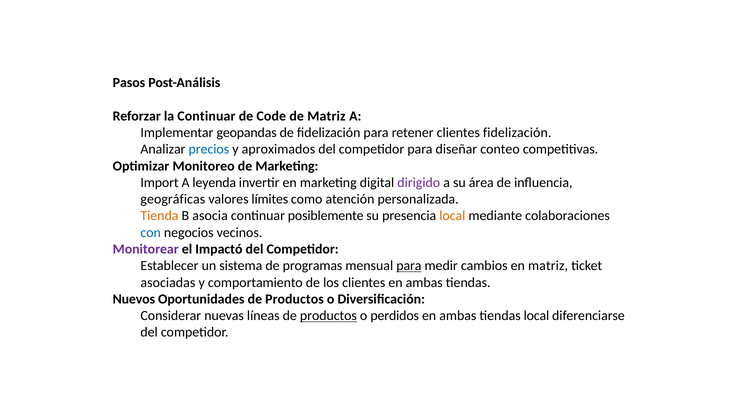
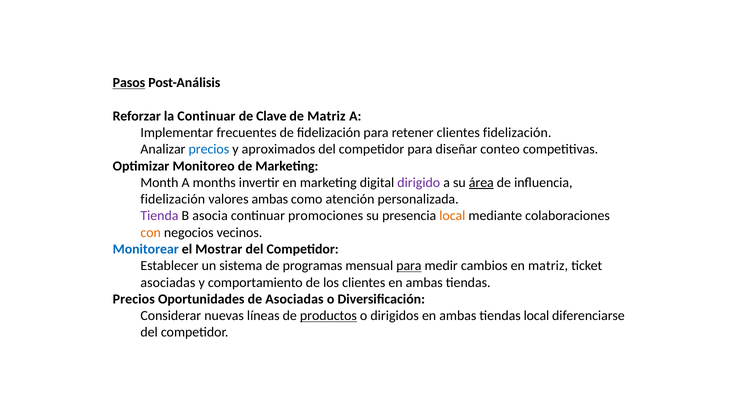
Pasos underline: none -> present
Code: Code -> Clave
geopandas: geopandas -> frecuentes
Import: Import -> Month
leyenda: leyenda -> months
área underline: none -> present
geográficas at (173, 199): geográficas -> fidelización
valores límites: límites -> ambas
Tienda colour: orange -> purple
posiblemente: posiblemente -> promociones
con colour: blue -> orange
Monitorear colour: purple -> blue
Impactó: Impactó -> Mostrar
Nuevos at (134, 299): Nuevos -> Precios
Oportunidades de Productos: Productos -> Asociadas
perdidos: perdidos -> dirigidos
